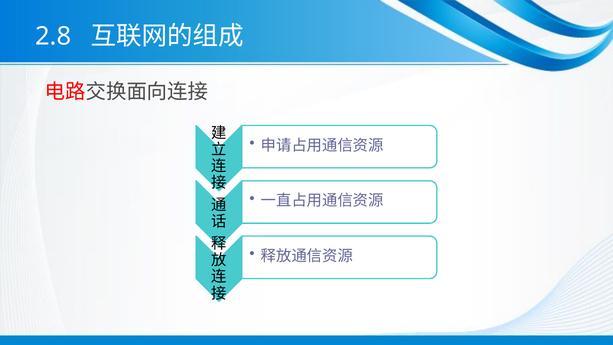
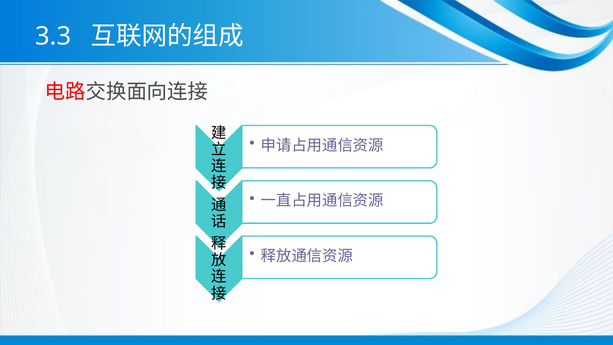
2.8: 2.8 -> 3.3
